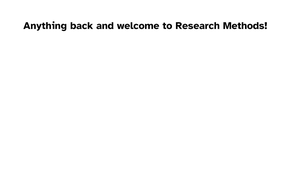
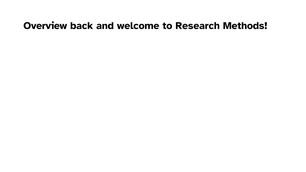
Anything: Anything -> Overview
